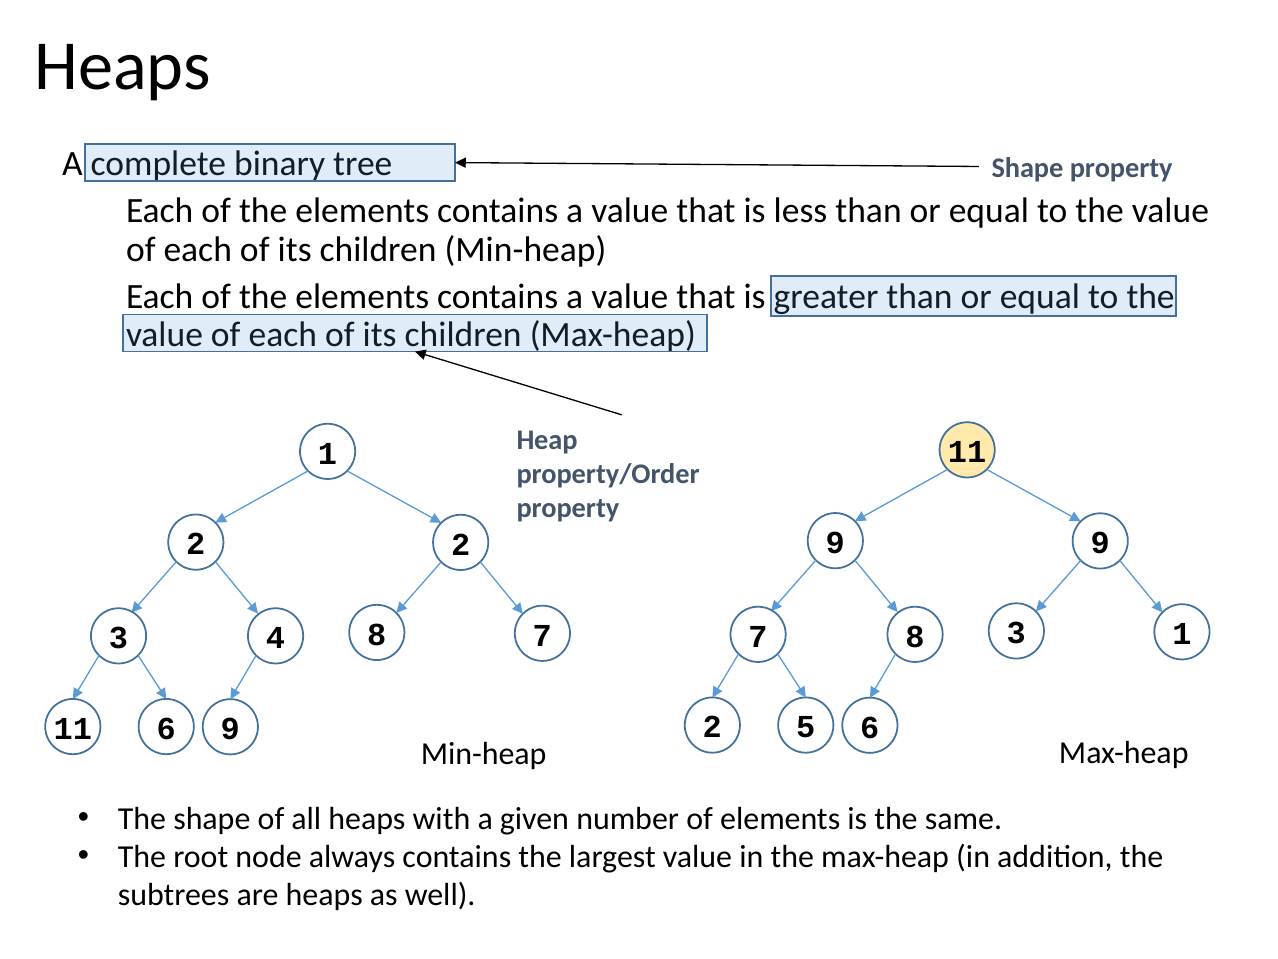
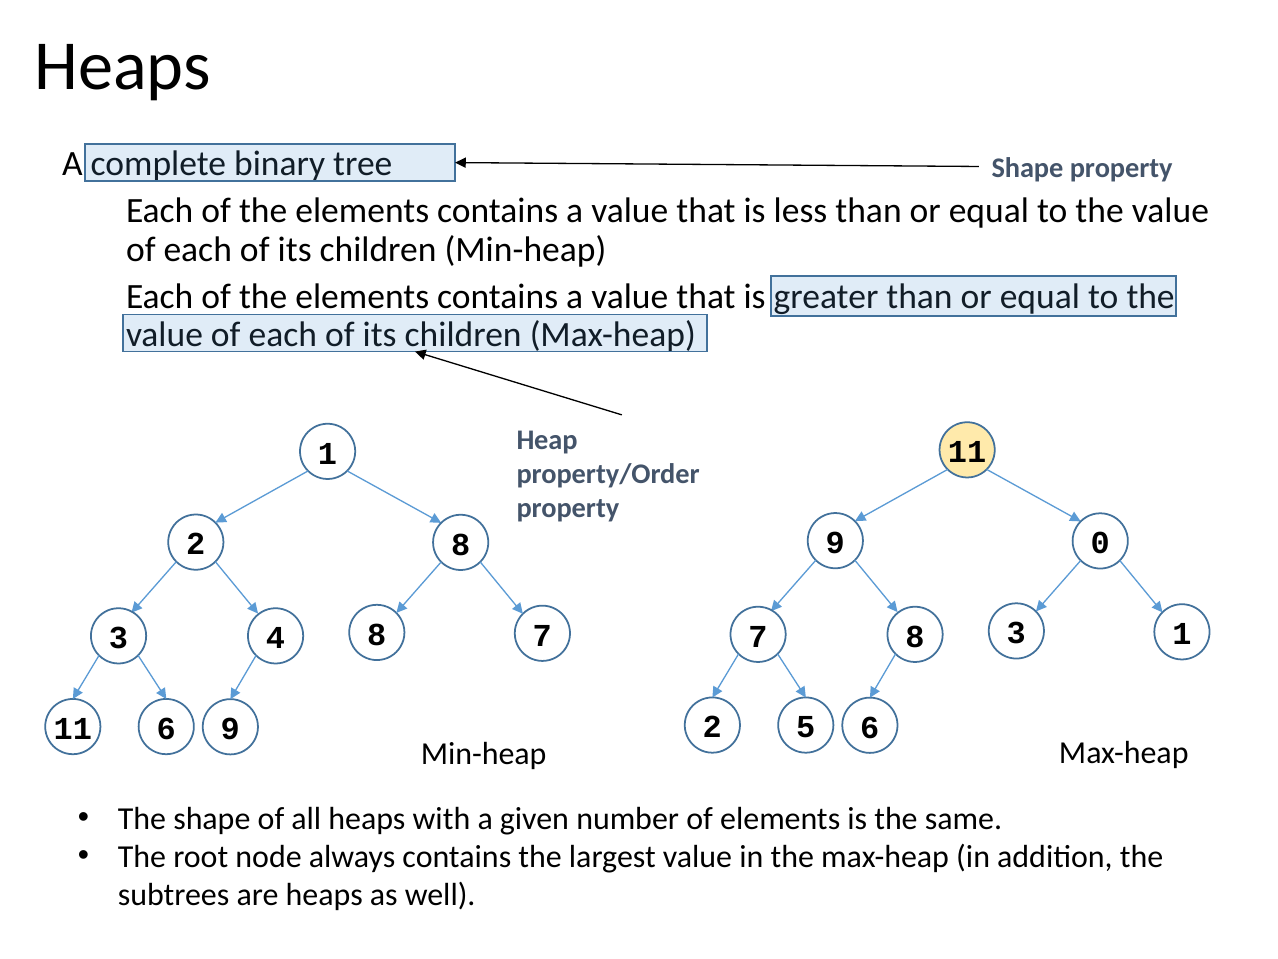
9 9: 9 -> 0
2 at (461, 544): 2 -> 8
